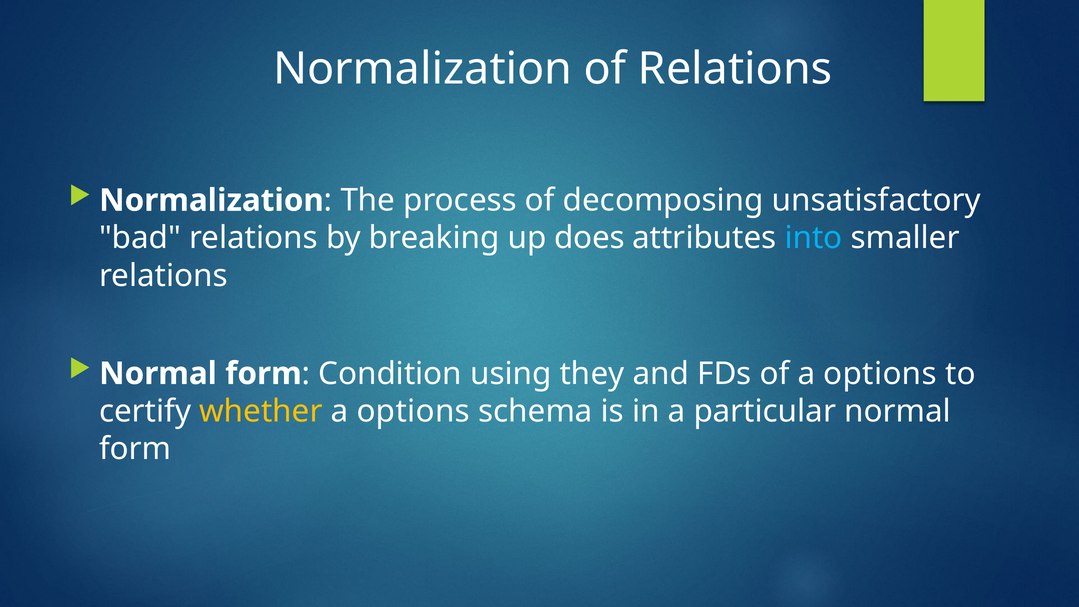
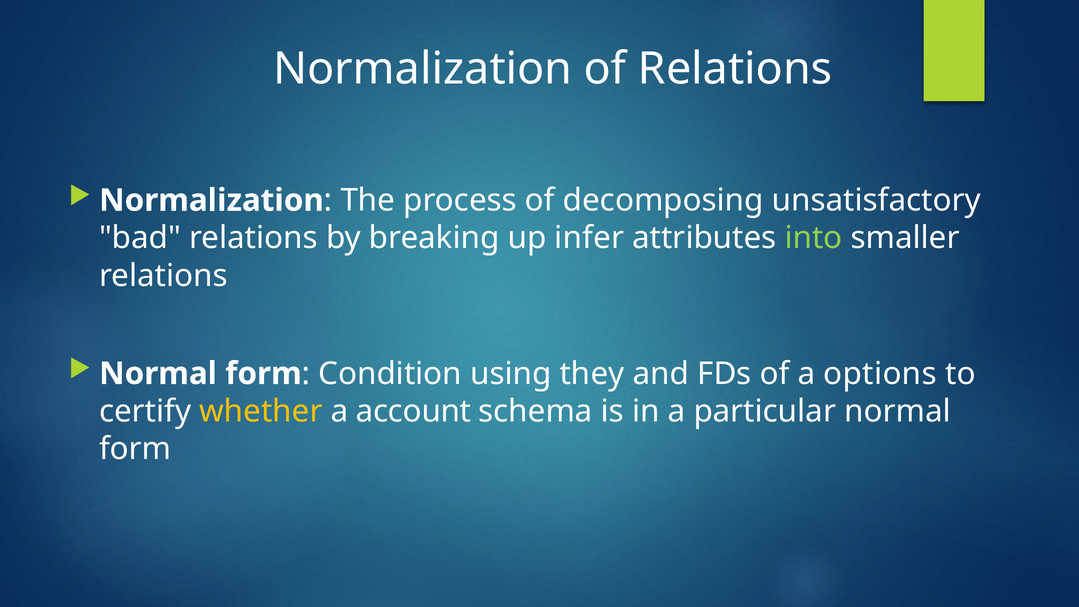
does: does -> infer
into colour: light blue -> light green
options at (413, 411): options -> account
